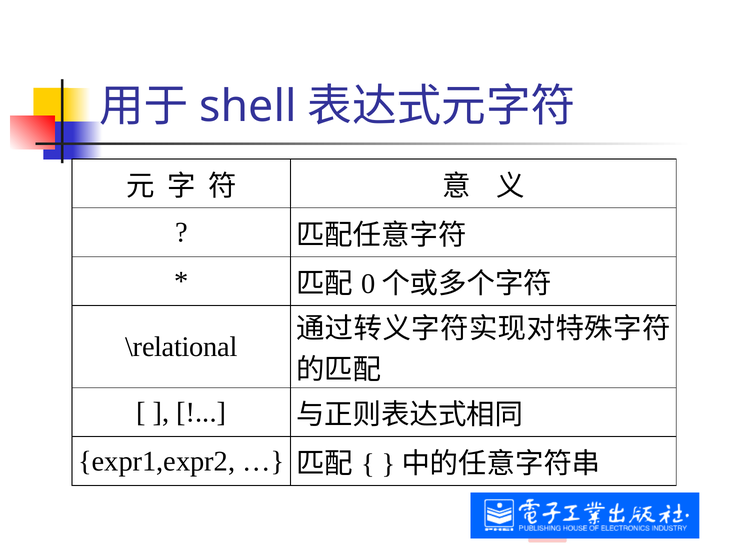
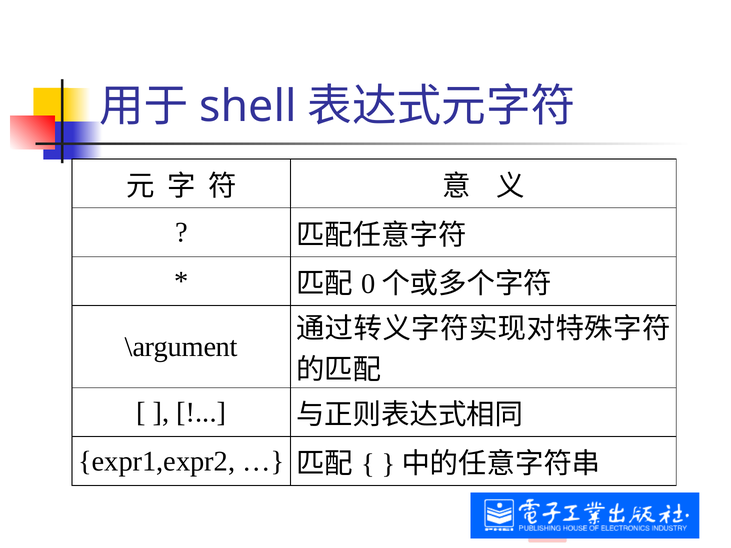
\relational: \relational -> \argument
